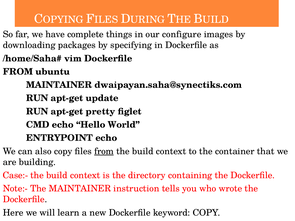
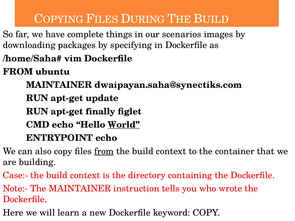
configure: configure -> scenarios
pretty: pretty -> finally
World underline: none -> present
